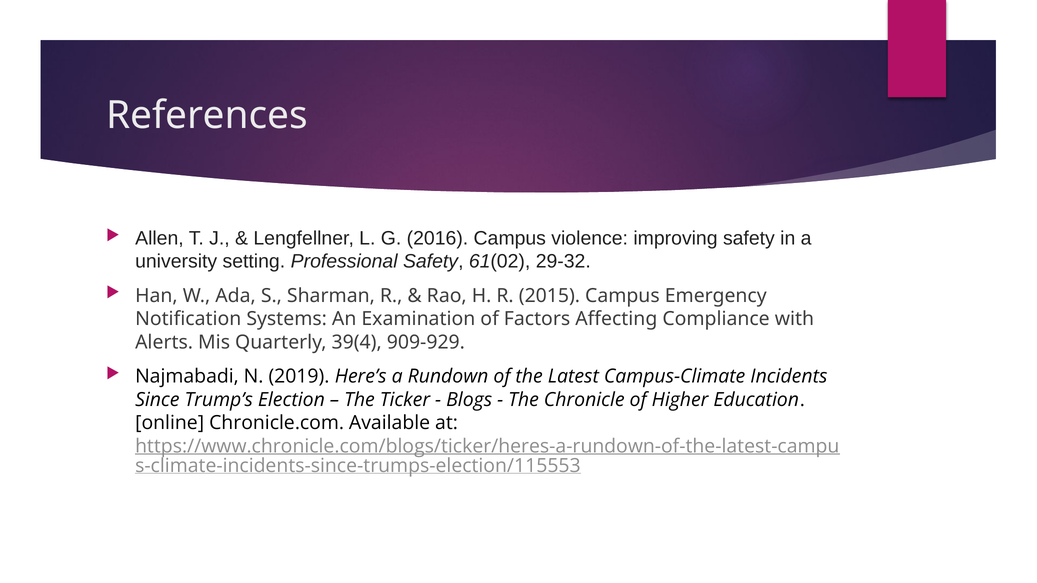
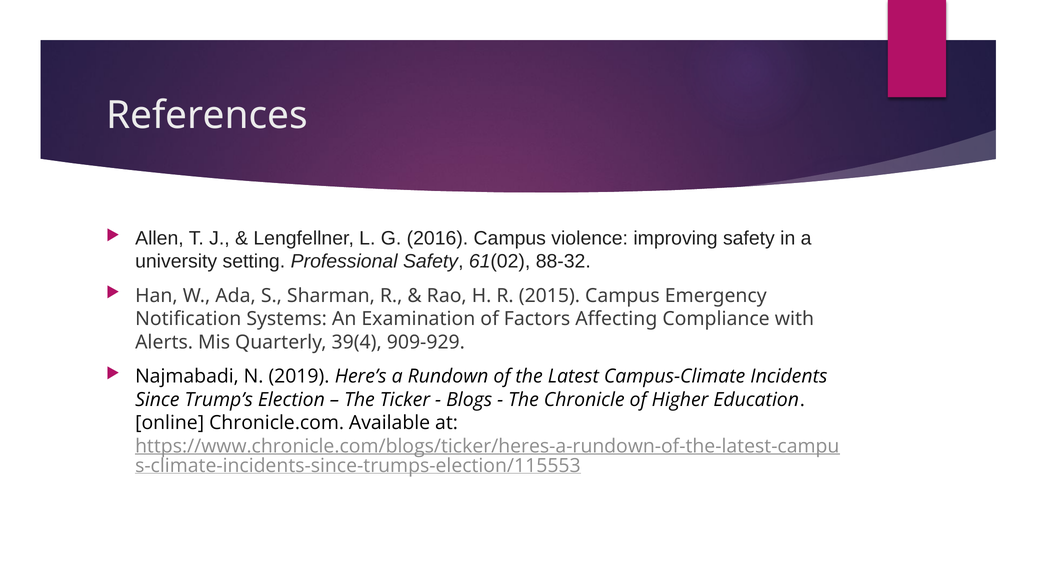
29-32: 29-32 -> 88-32
